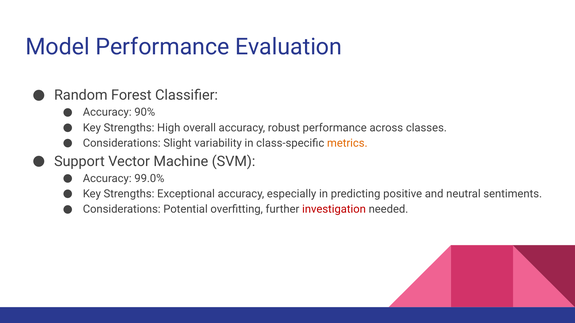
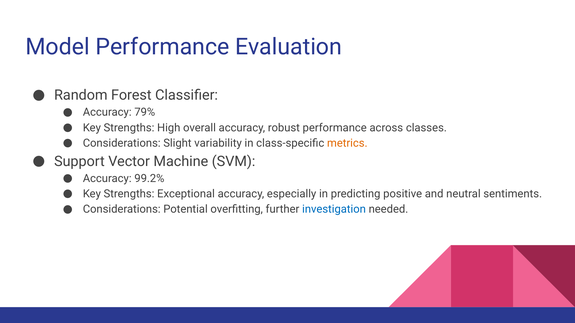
90%: 90% -> 79%
99.0%: 99.0% -> 99.2%
investigation colour: red -> blue
